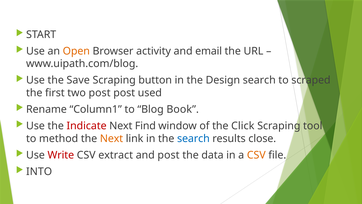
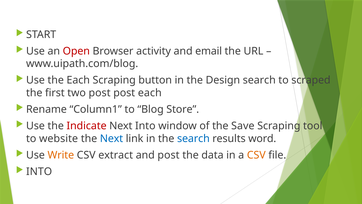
Open colour: orange -> red
the Save: Save -> Each
post used: used -> each
Book: Book -> Store
Next Find: Find -> Into
Click: Click -> Save
method: method -> website
Next at (112, 138) colour: orange -> blue
close: close -> word
Write colour: red -> orange
